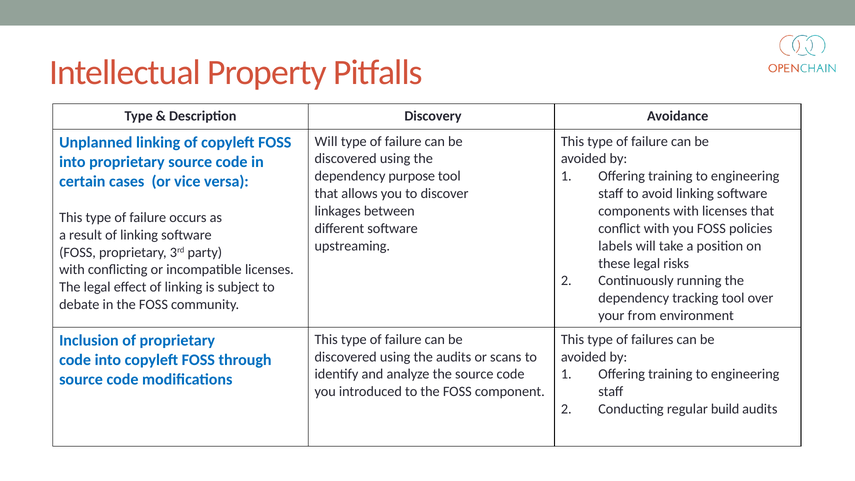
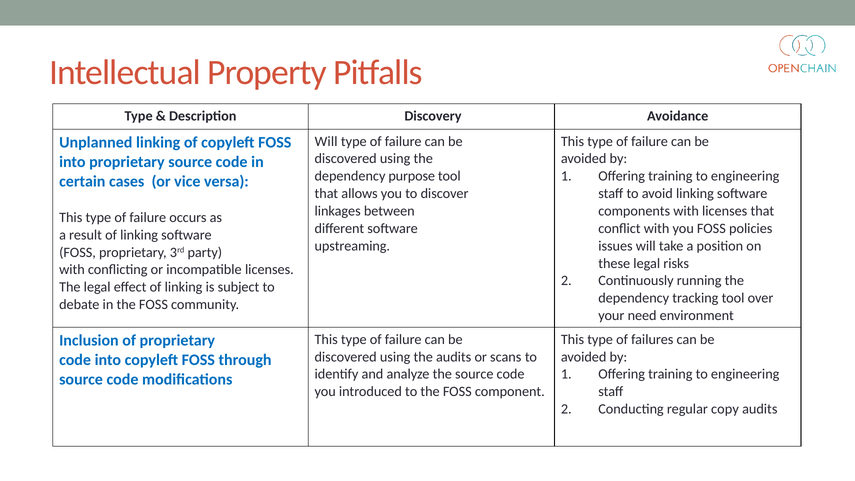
labels: labels -> issues
from: from -> need
build: build -> copy
